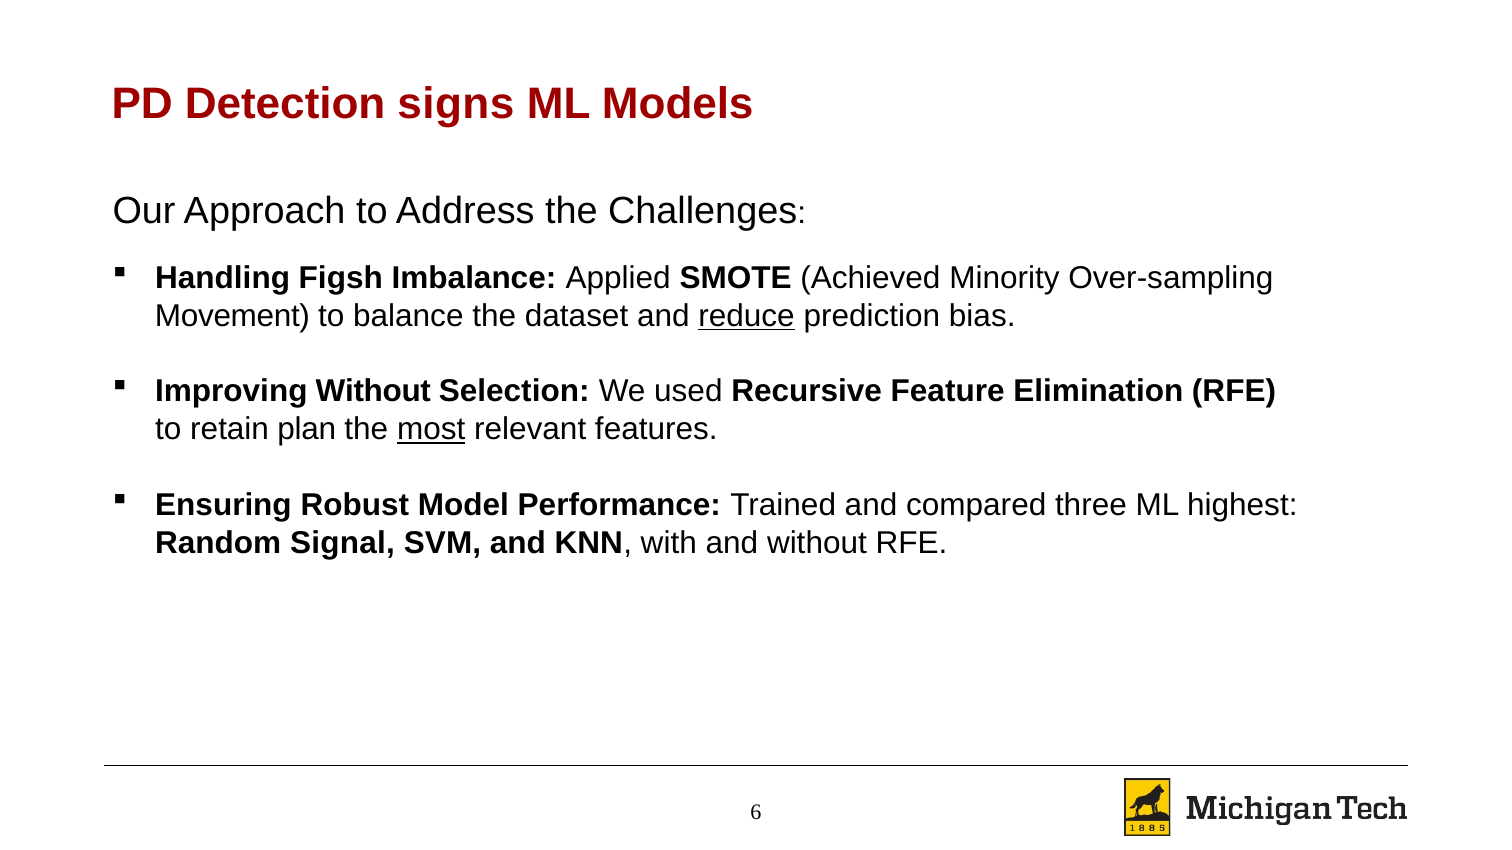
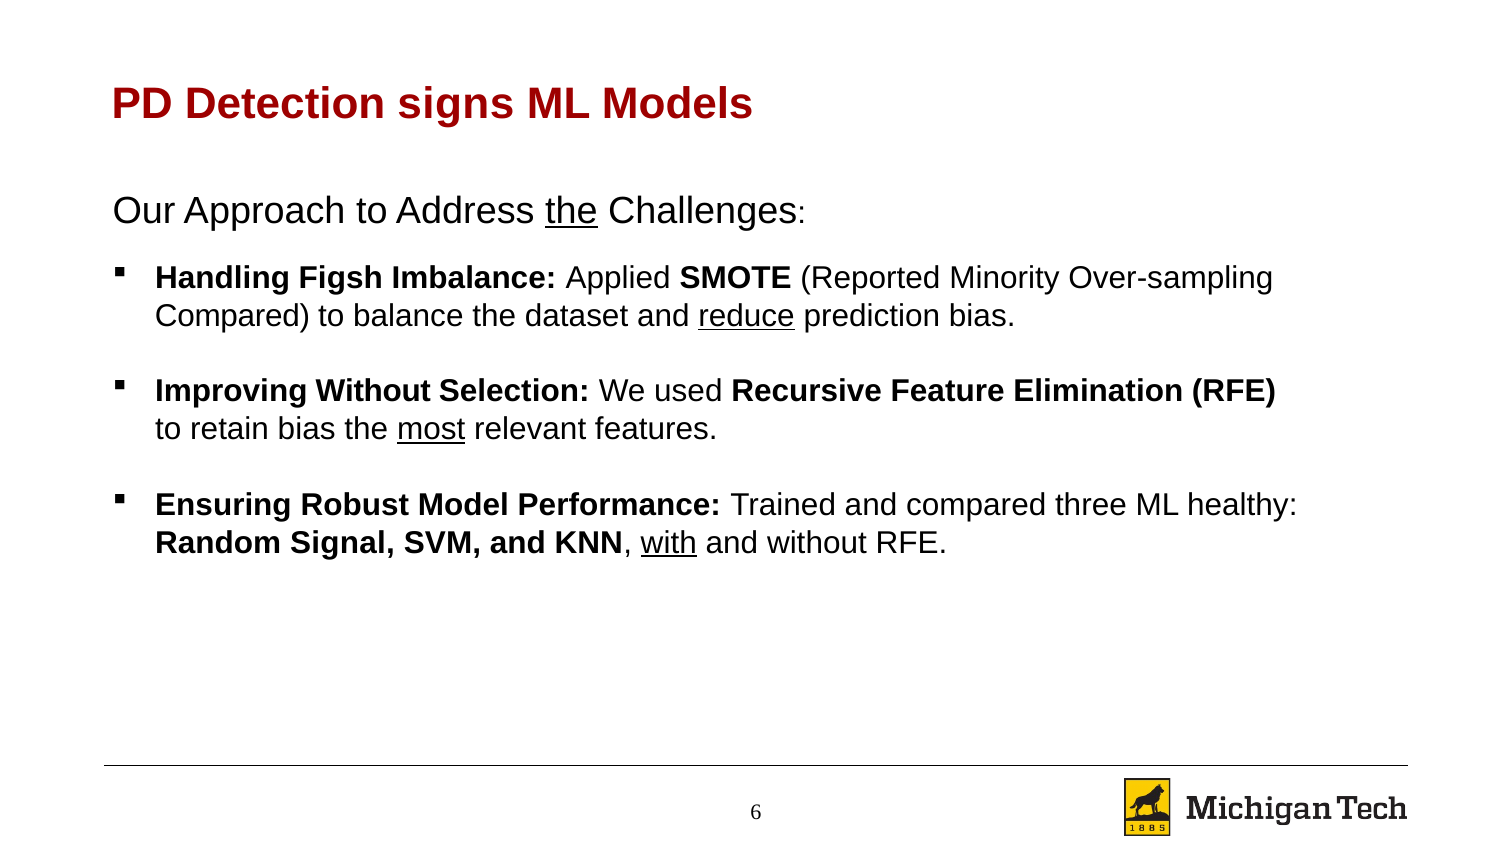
the at (571, 211) underline: none -> present
Achieved: Achieved -> Reported
Movement at (232, 316): Movement -> Compared
retain plan: plan -> bias
highest: highest -> healthy
with underline: none -> present
